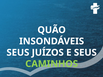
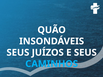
CAMINHOS colour: light green -> light blue
